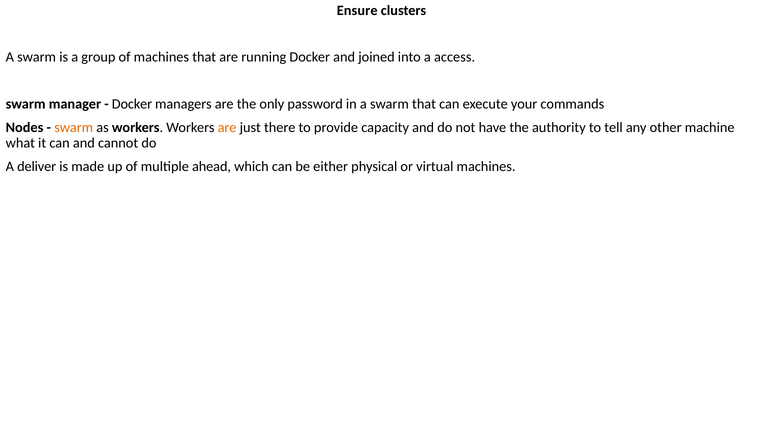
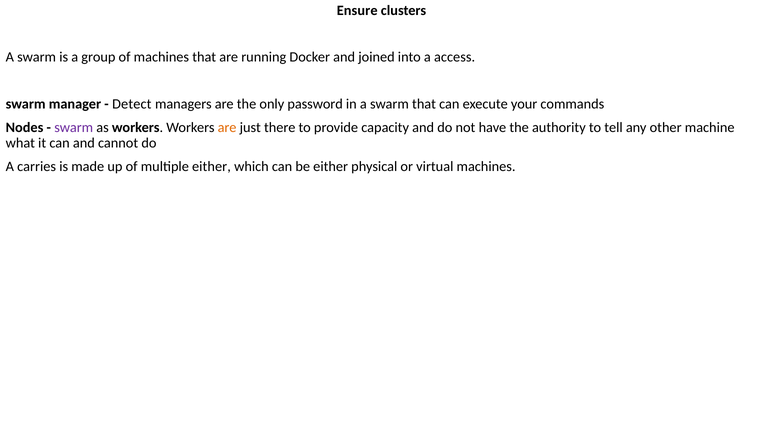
Docker at (132, 104): Docker -> Detect
swarm at (74, 128) colour: orange -> purple
deliver: deliver -> carries
multiple ahead: ahead -> either
